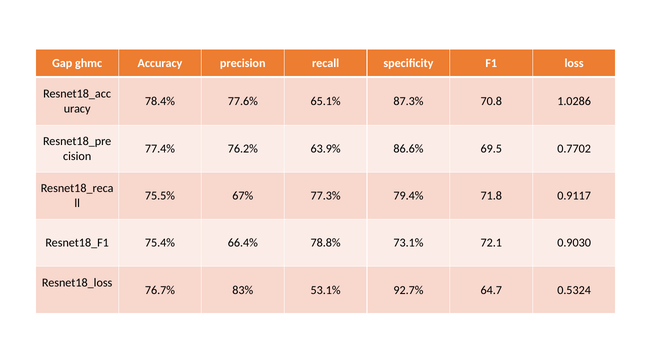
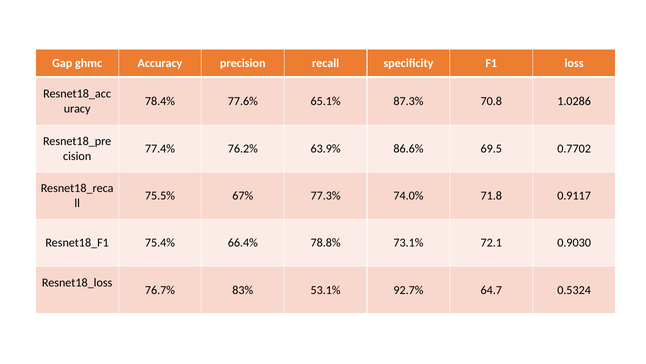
79.4%: 79.4% -> 74.0%
